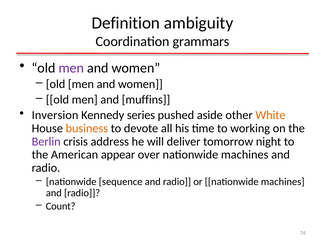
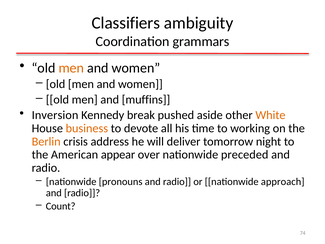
Definition: Definition -> Classifiers
men at (71, 68) colour: purple -> orange
series: series -> break
Berlin colour: purple -> orange
over nationwide machines: machines -> preceded
sequence: sequence -> pronouns
or nationwide machines: machines -> approach
